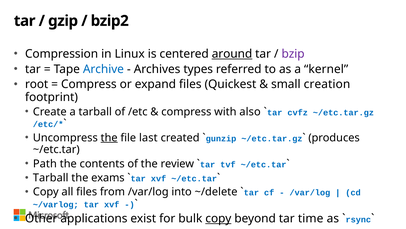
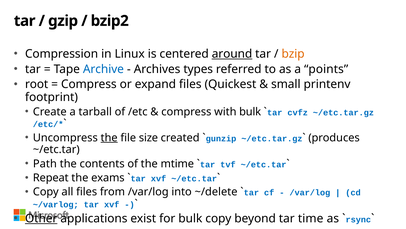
bzip colour: purple -> orange
kernel: kernel -> points
creation: creation -> printenv
with also: also -> bulk
last: last -> size
review: review -> mtime
Tarball at (51, 177): Tarball -> Repeat
Other underline: none -> present
copy at (218, 218) underline: present -> none
